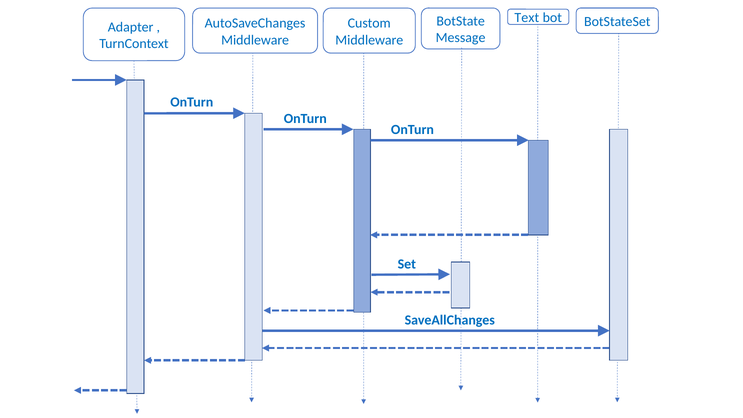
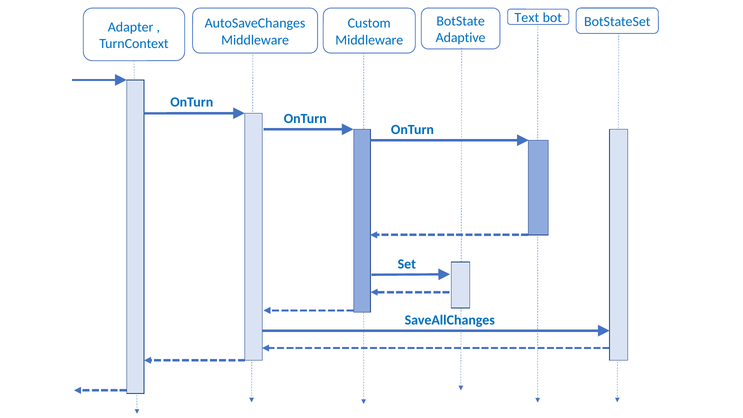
Message: Message -> Adaptive
